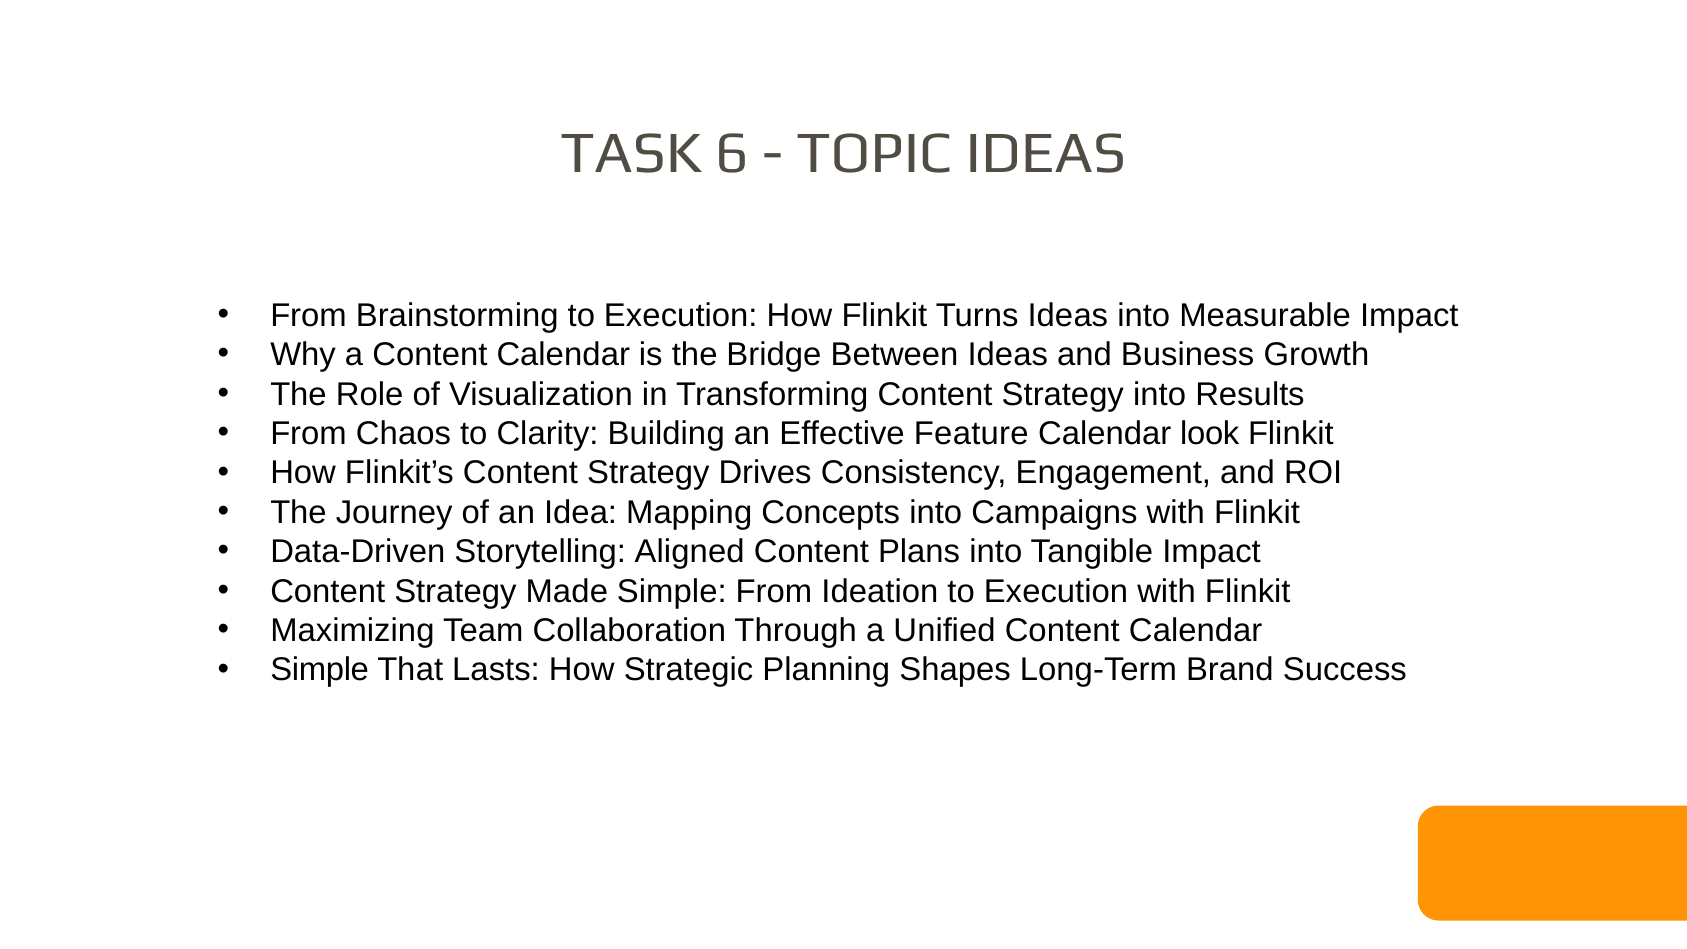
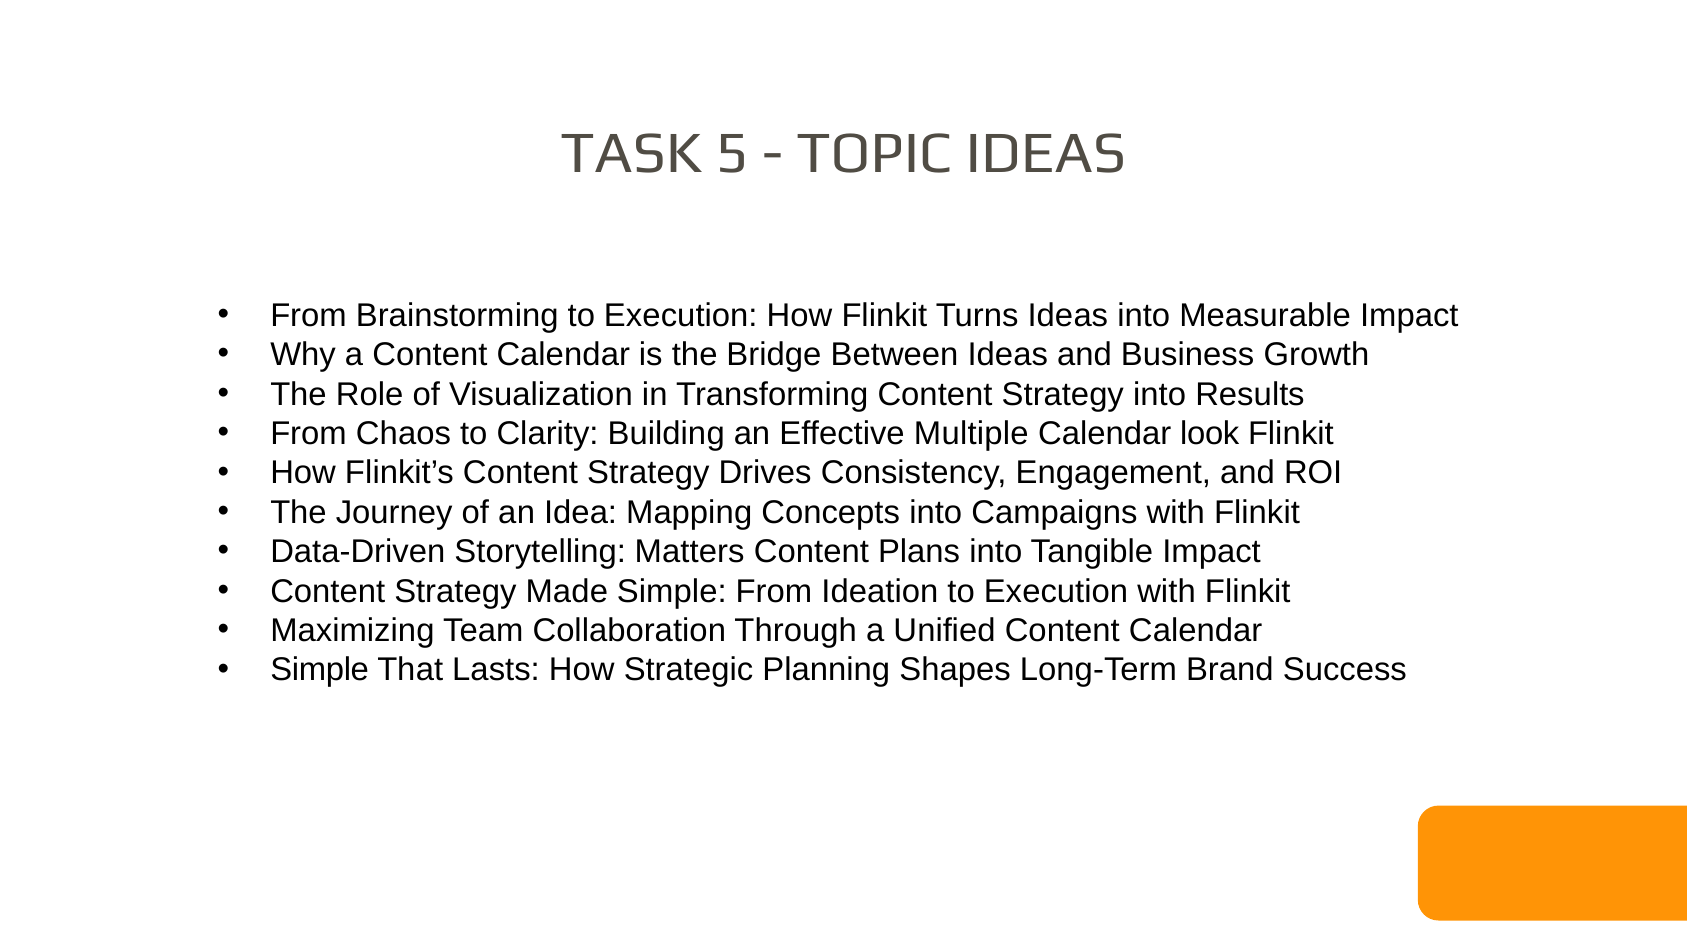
6: 6 -> 5
Feature: Feature -> Multiple
Aligned: Aligned -> Matters
